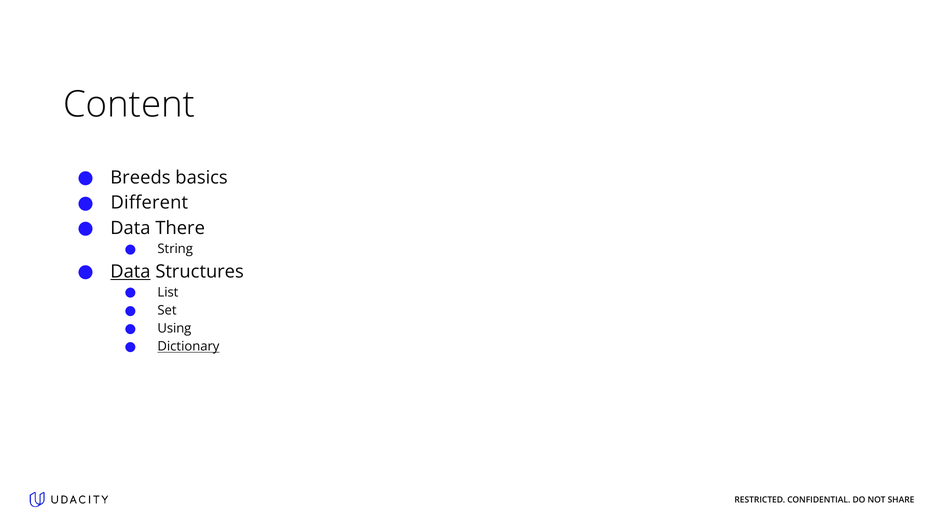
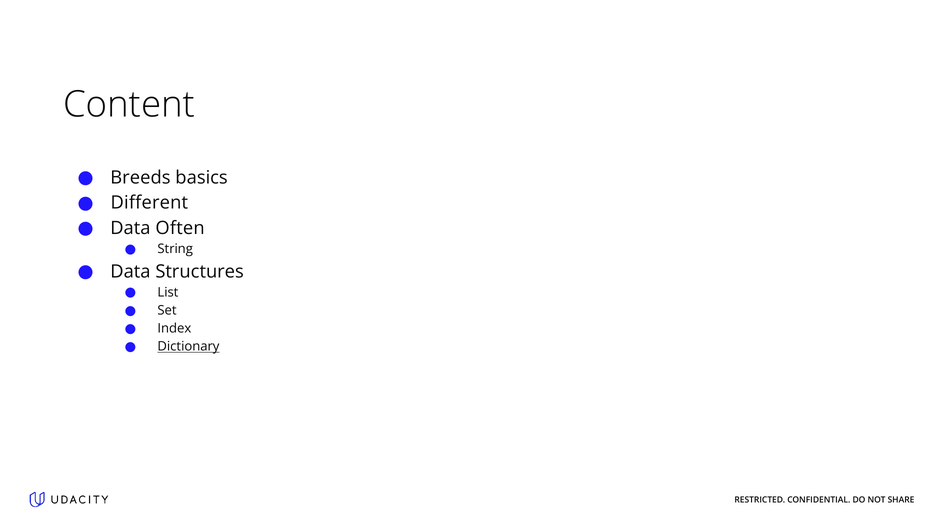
There: There -> Often
Data at (130, 271) underline: present -> none
Using: Using -> Index
